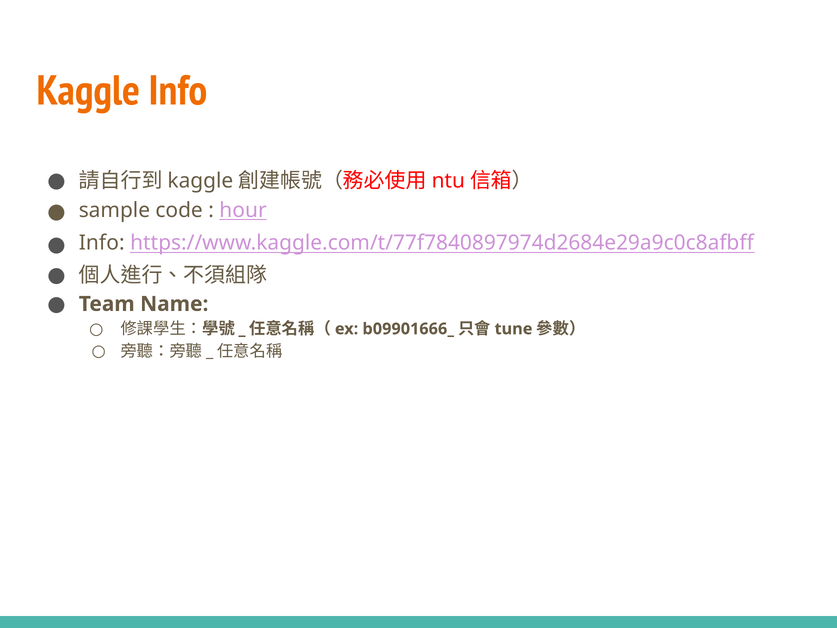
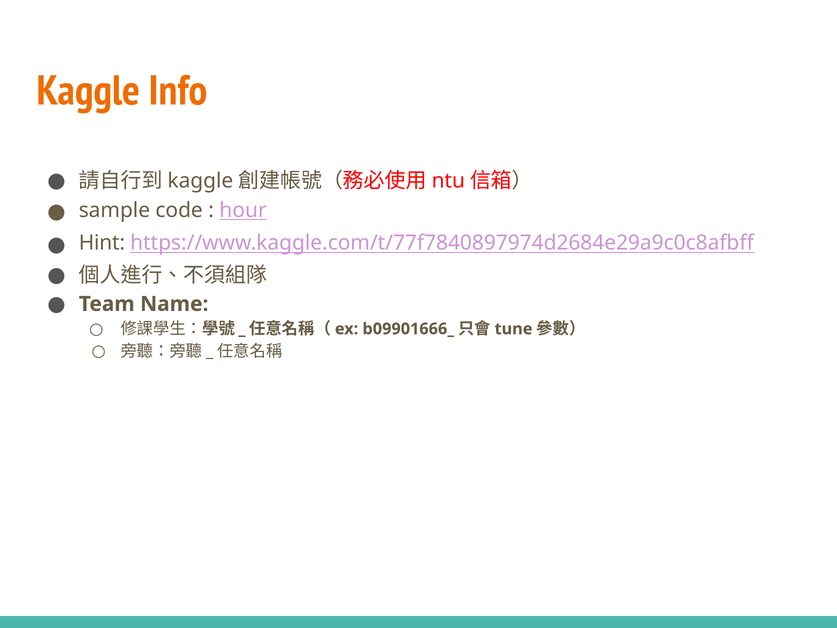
Info at (102, 243): Info -> Hint
